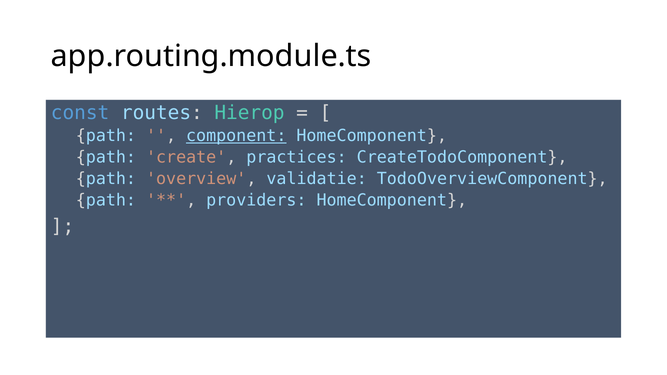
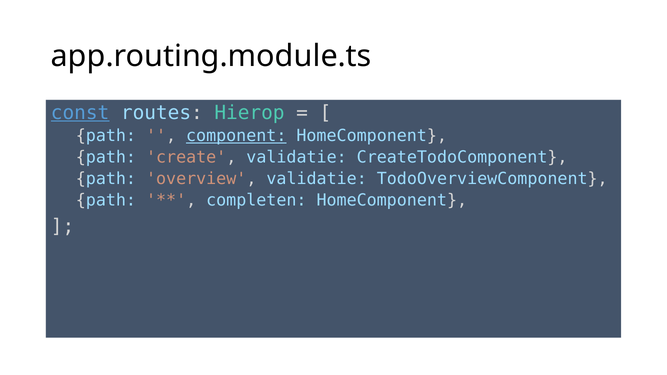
const underline: none -> present
create practices: practices -> validatie
providers: providers -> completen
